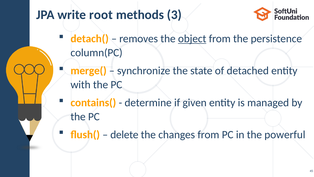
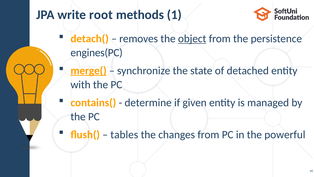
3: 3 -> 1
column(PC: column(PC -> engines(PC
merge( underline: none -> present
delete: delete -> tables
